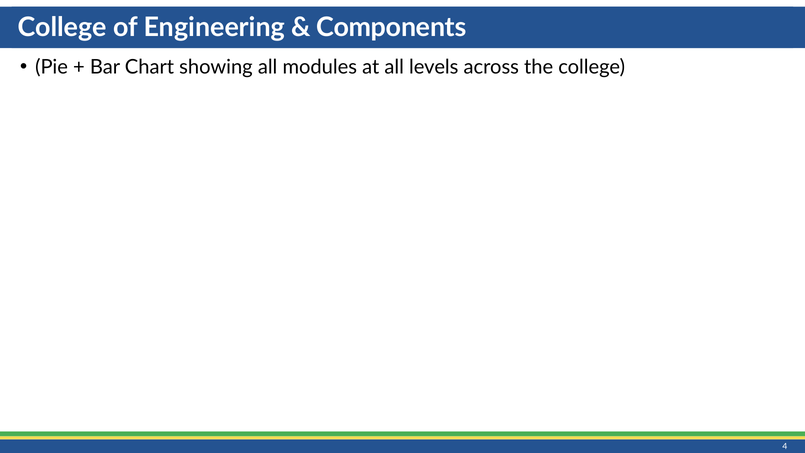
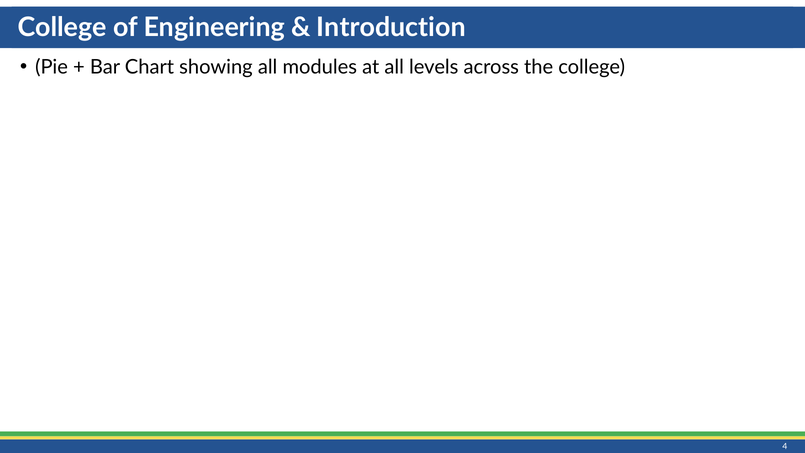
Components: Components -> Introduction
